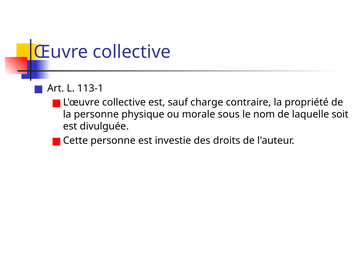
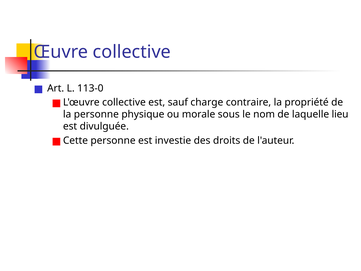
113-1: 113-1 -> 113-0
soit: soit -> lieu
